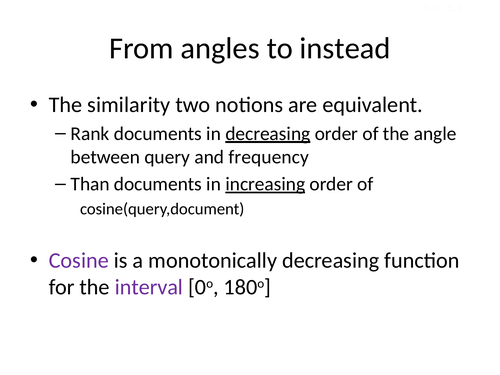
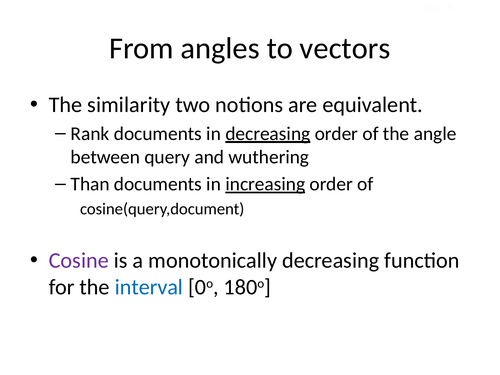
instead: instead -> vectors
frequency: frequency -> wuthering
interval colour: purple -> blue
